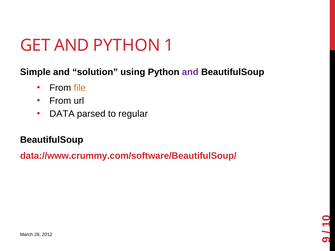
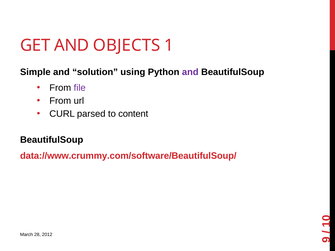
AND PYTHON: PYTHON -> OBJECTS
file colour: orange -> purple
DATA: DATA -> CURL
regular: regular -> content
